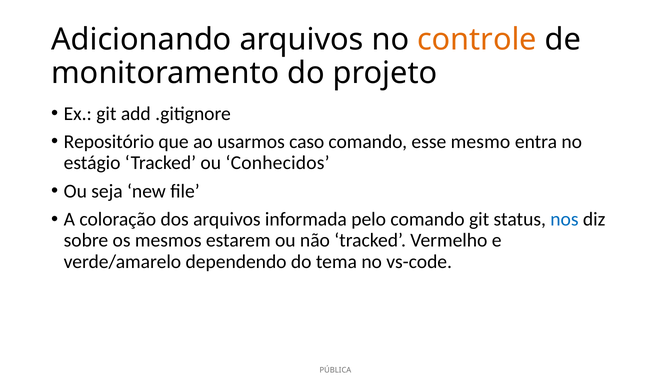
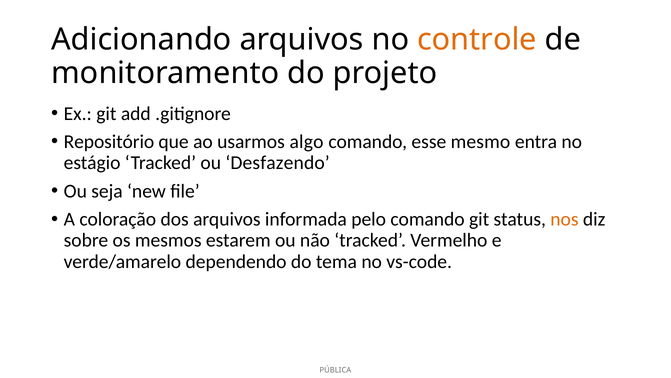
caso: caso -> algo
Conhecidos: Conhecidos -> Desfazendo
nos colour: blue -> orange
